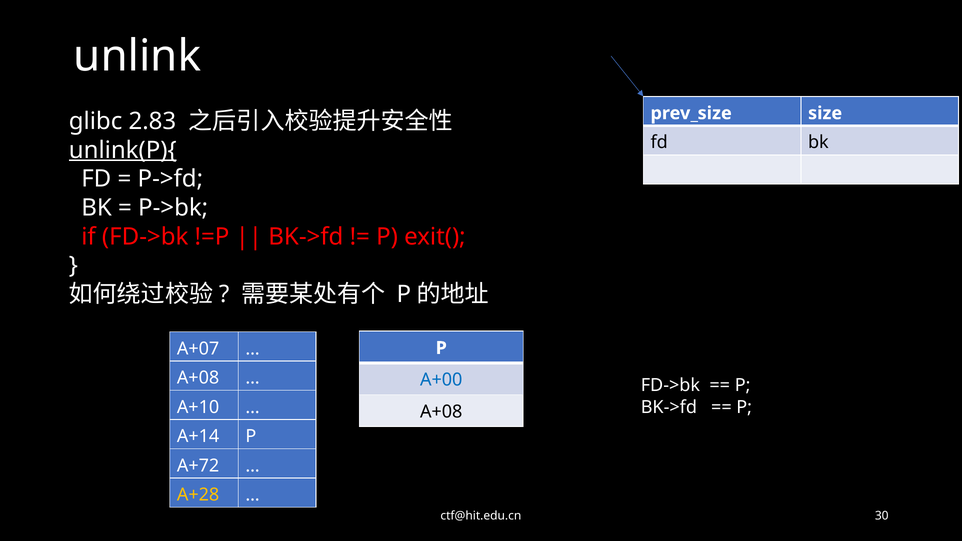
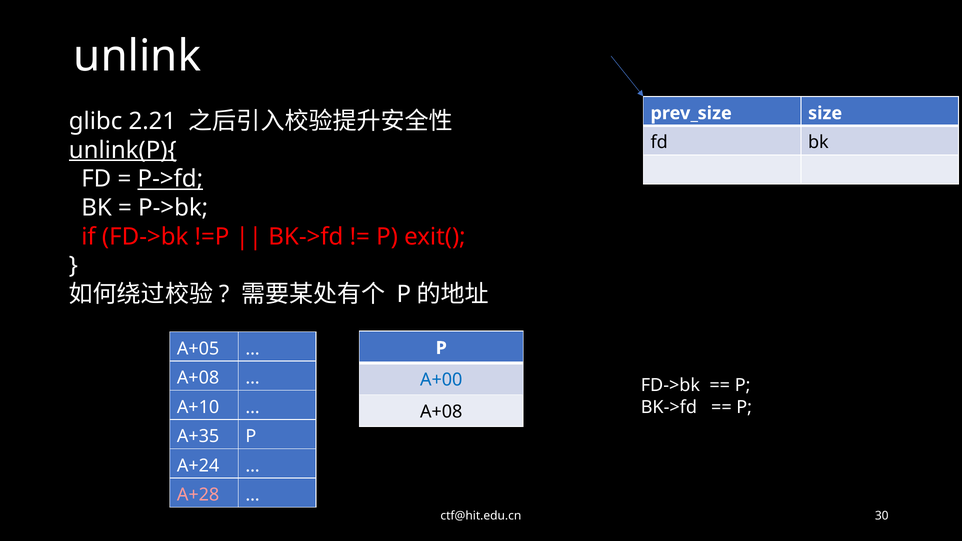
2.83: 2.83 -> 2.21
P->fd underline: none -> present
A+07: A+07 -> A+05
A+14: A+14 -> A+35
A+72: A+72 -> A+24
A+28 colour: yellow -> pink
